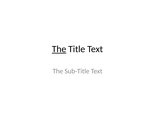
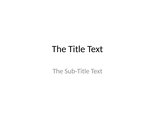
The at (59, 49) underline: present -> none
